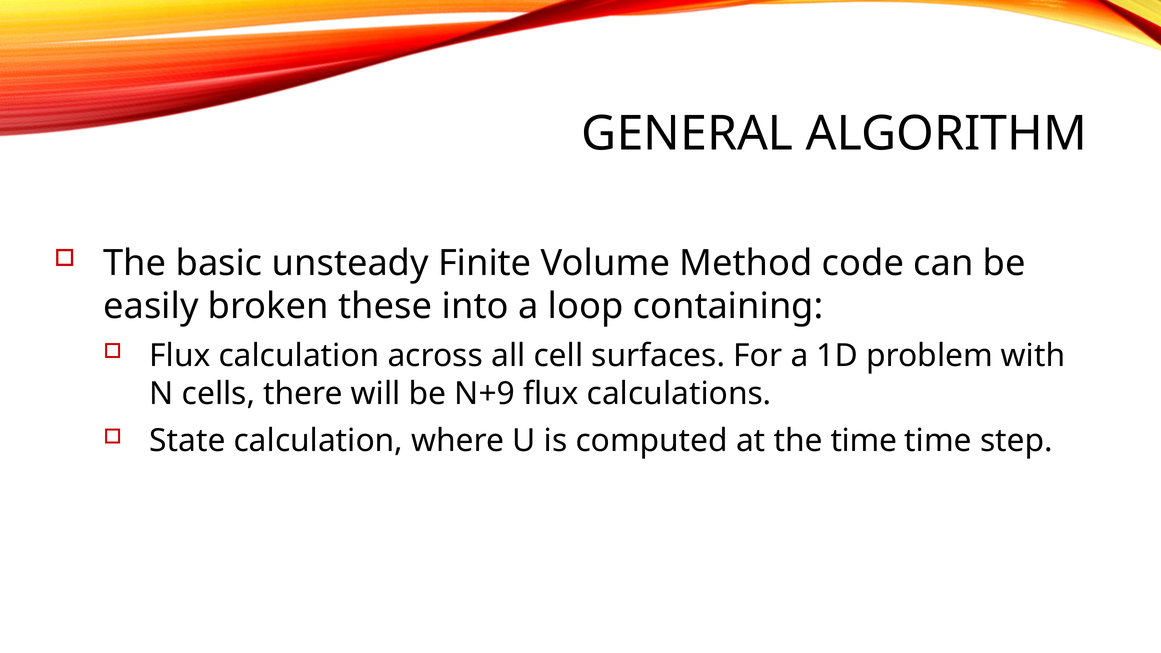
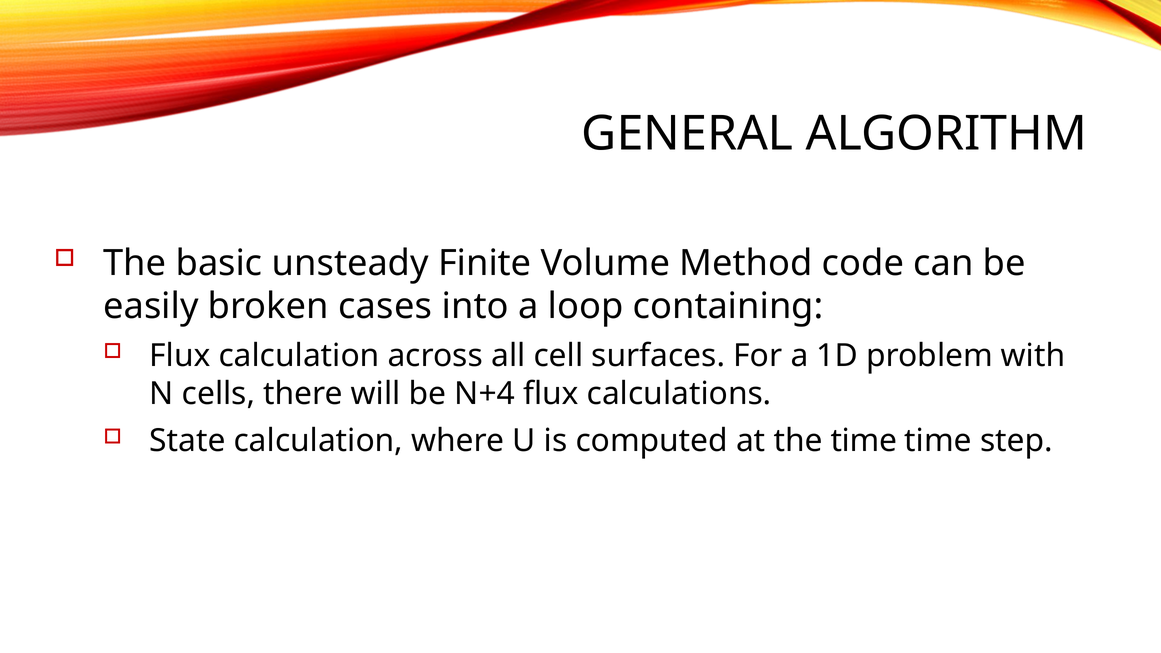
these: these -> cases
N+9: N+9 -> N+4
